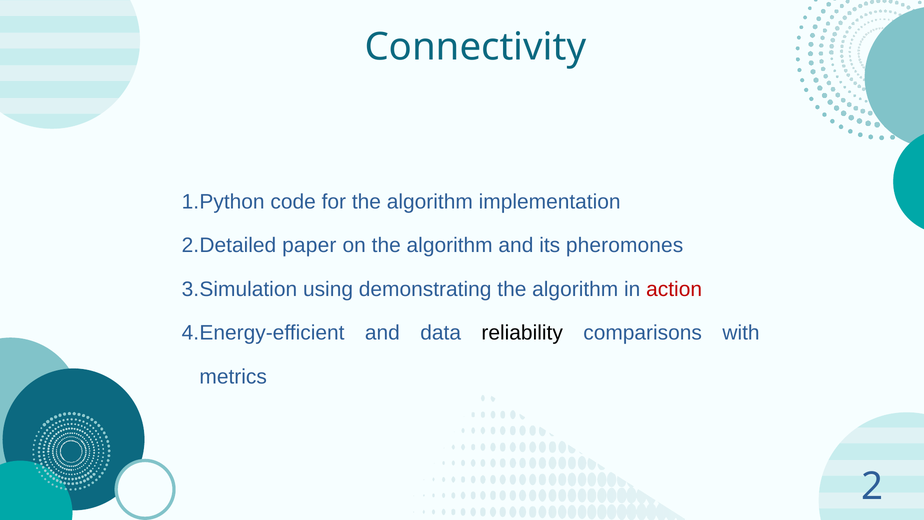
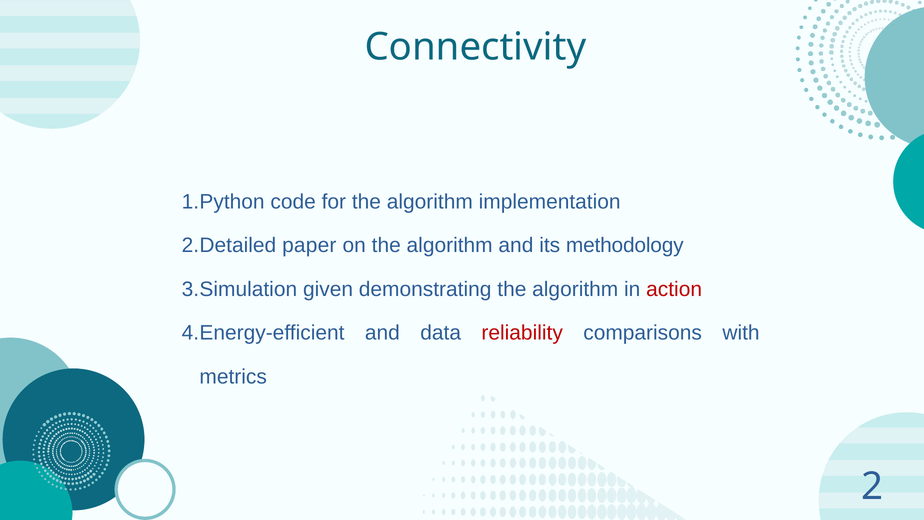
pheromones: pheromones -> methodology
using: using -> given
reliability colour: black -> red
